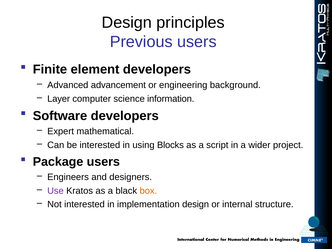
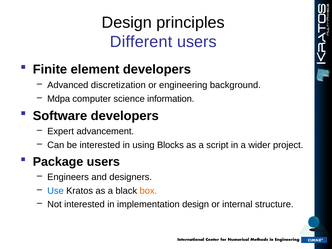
Previous: Previous -> Different
advancement: advancement -> discretization
Layer: Layer -> Mdpa
mathematical: mathematical -> advancement
Use colour: purple -> blue
